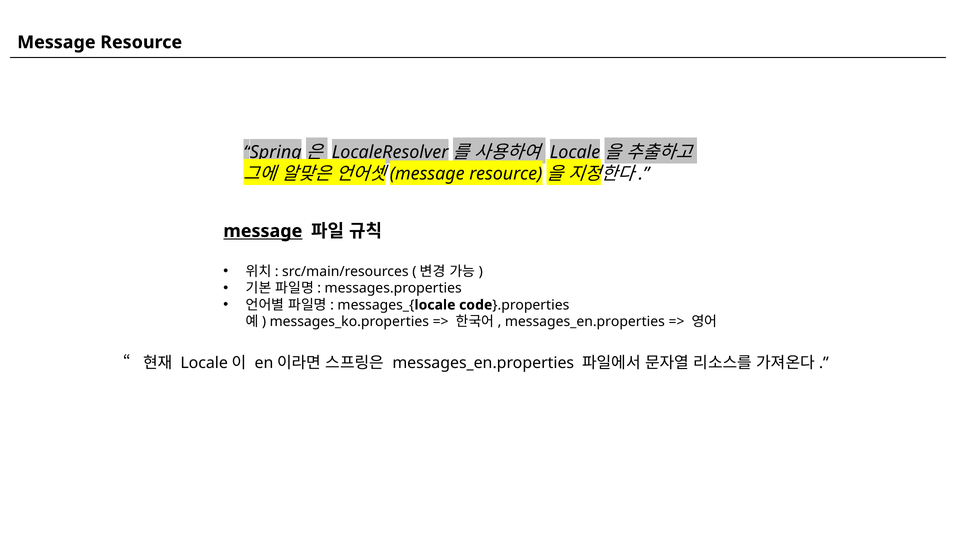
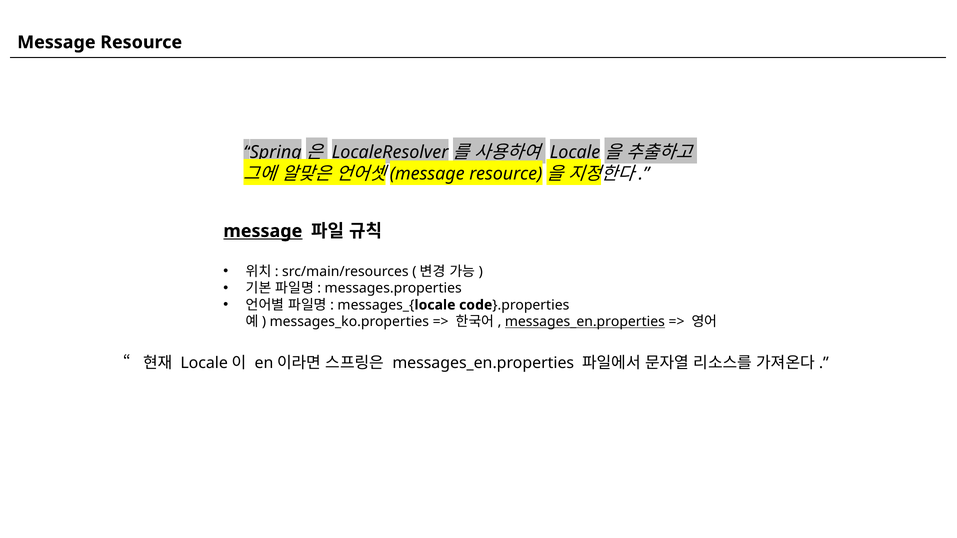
messages_en.properties at (585, 322) underline: none -> present
